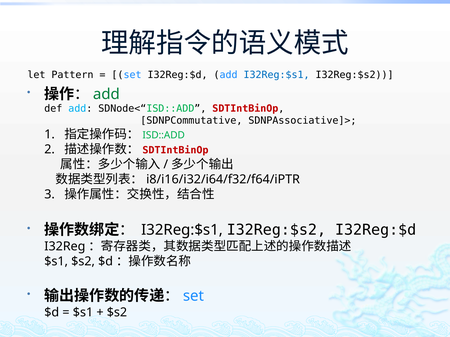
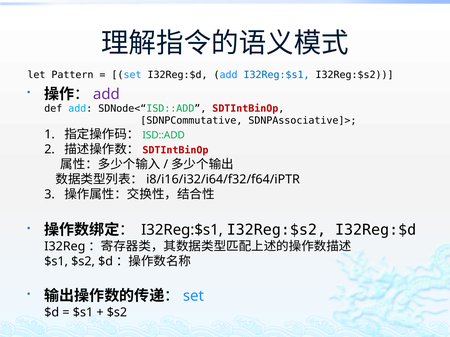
add at (106, 94) colour: green -> purple
